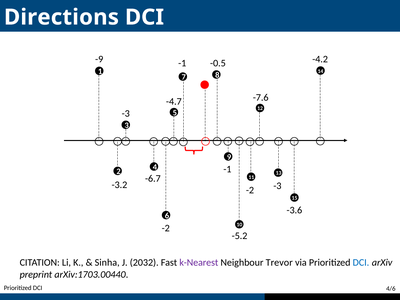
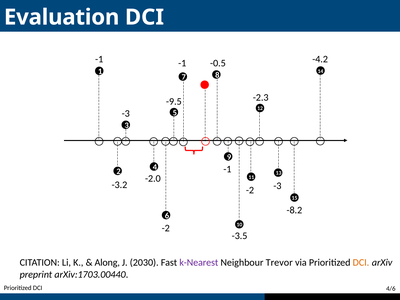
Directions: Directions -> Evaluation
-9 at (99, 59): -9 -> -1
-7.6: -7.6 -> -2.3
-4.7: -4.7 -> -9.5
-6.7: -6.7 -> -2.0
-3.6: -3.6 -> -8.2
-5.2: -5.2 -> -3.5
Sinha: Sinha -> Along
2032: 2032 -> 2030
DCI at (361, 263) colour: blue -> orange
